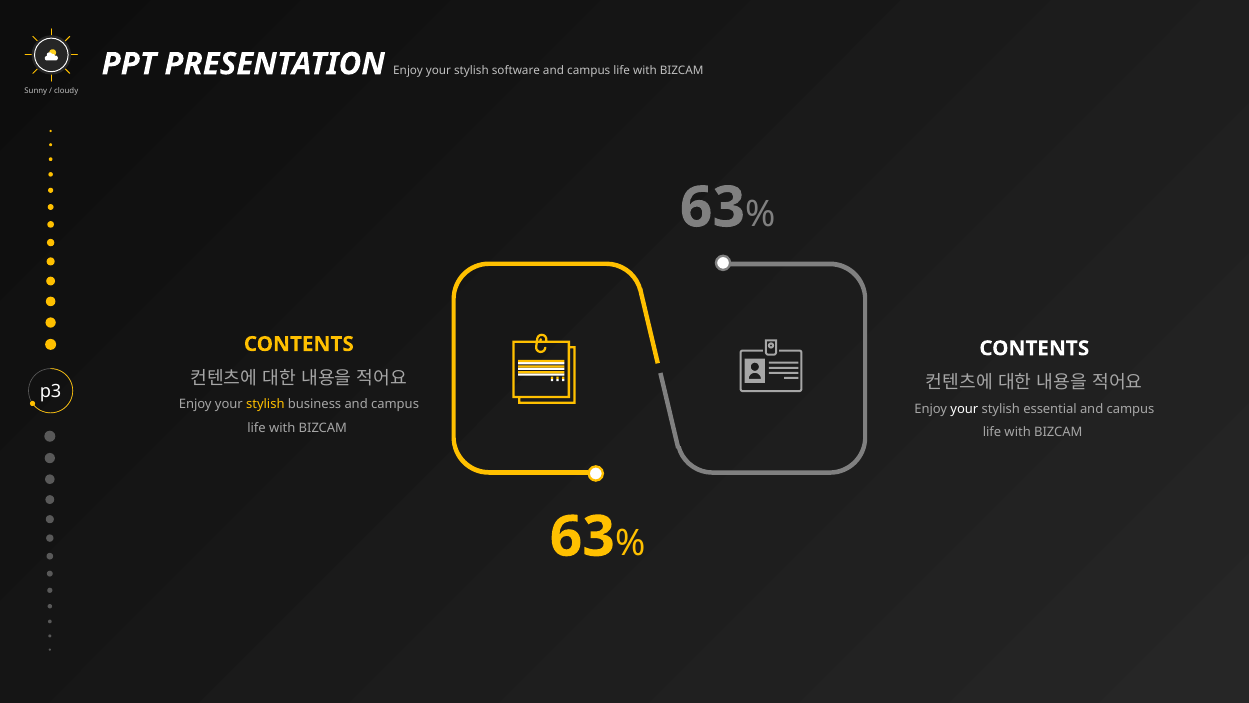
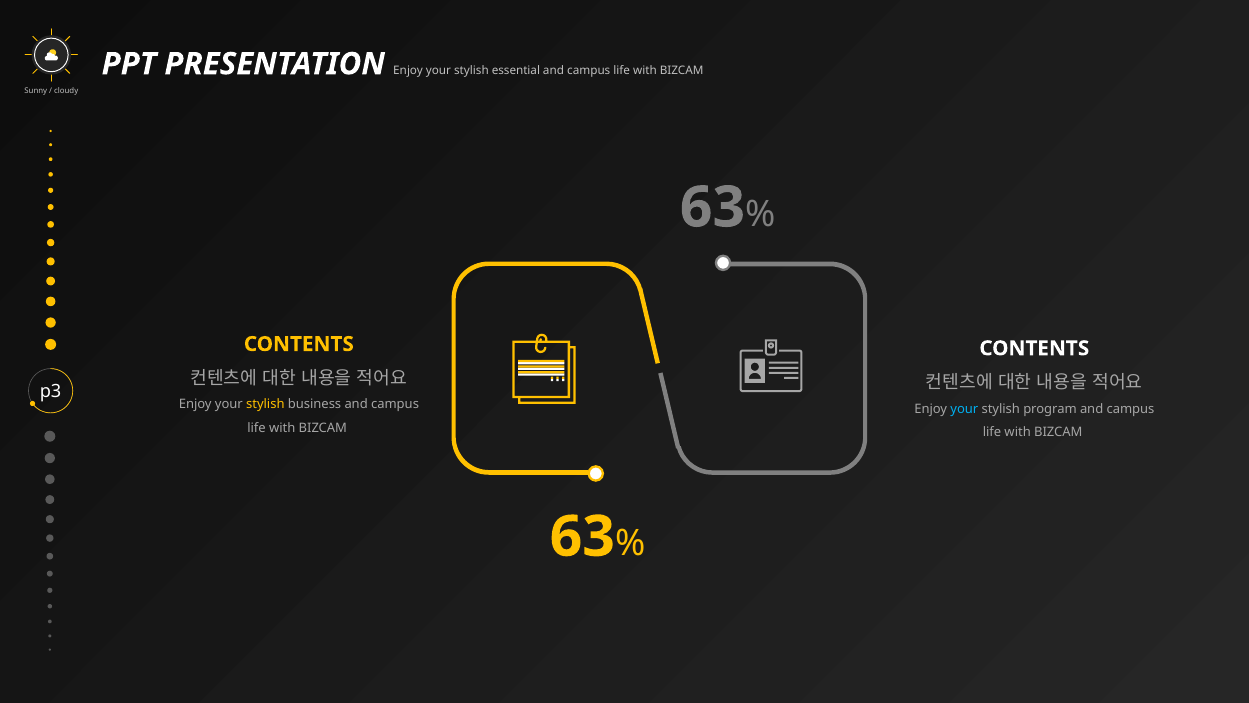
software: software -> essential
your at (964, 409) colour: white -> light blue
essential: essential -> program
